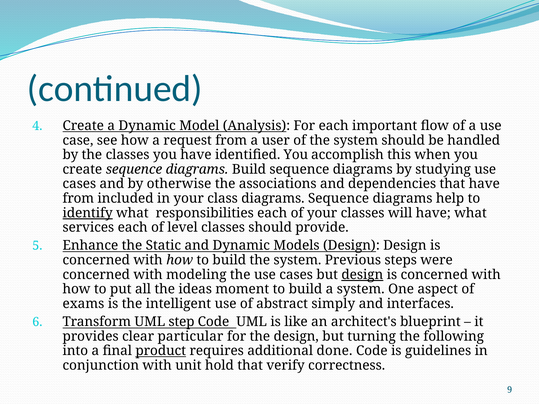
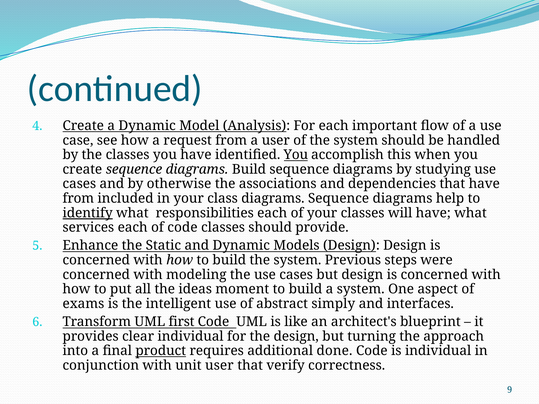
You at (296, 155) underline: none -> present
of level: level -> code
design at (362, 275) underline: present -> none
step: step -> first
clear particular: particular -> individual
following: following -> approach
is guidelines: guidelines -> individual
unit hold: hold -> user
